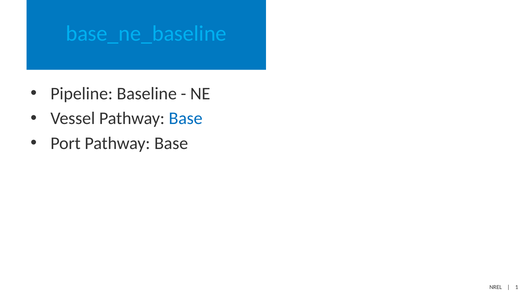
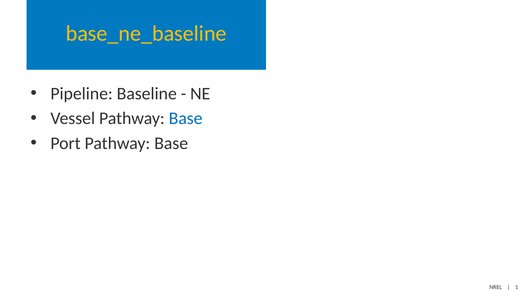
base_ne_baseline colour: light blue -> yellow
